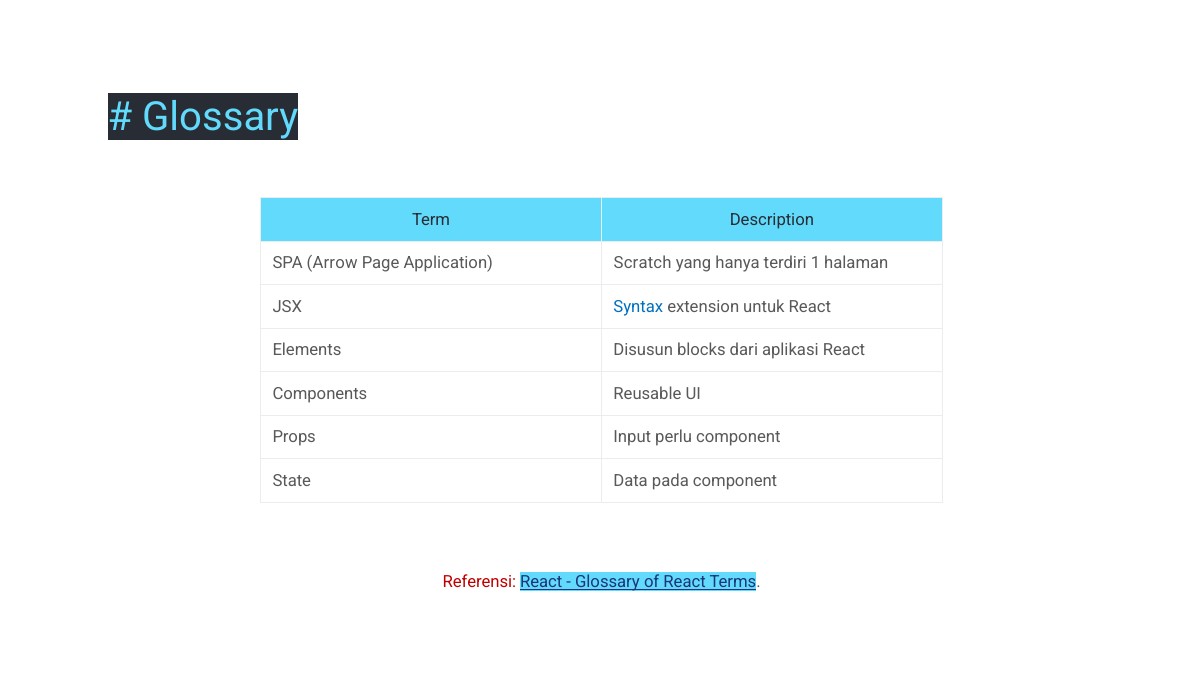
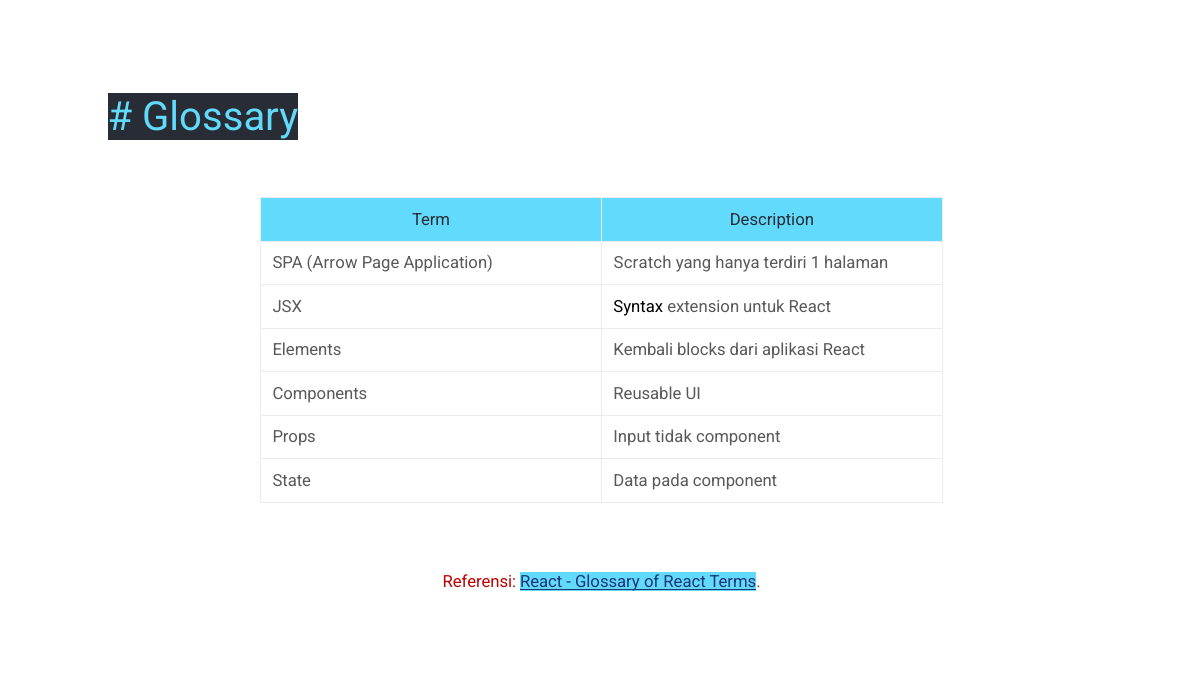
Syntax colour: blue -> black
Disusun: Disusun -> Kembali
perlu: perlu -> tidak
